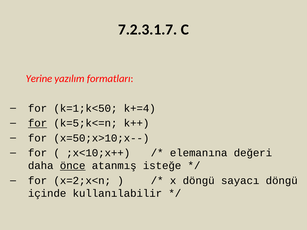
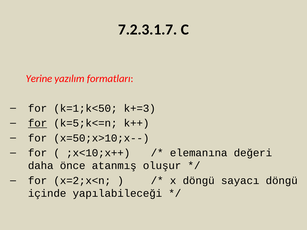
k+=4: k+=4 -> k+=3
önce underline: present -> none
isteğe: isteğe -> oluşur
kullanılabilir: kullanılabilir -> yapılabileceği
